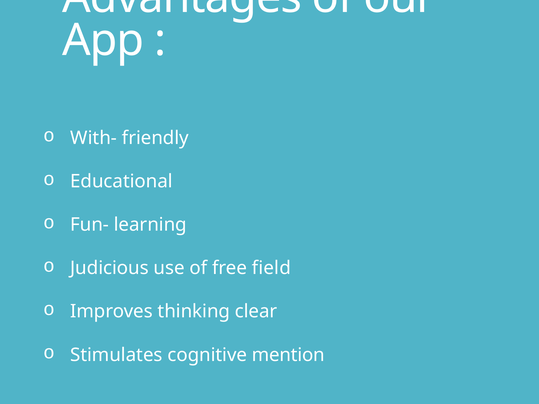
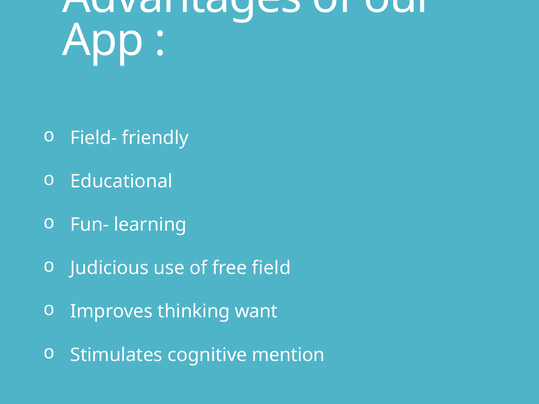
With-: With- -> Field-
clear: clear -> want
